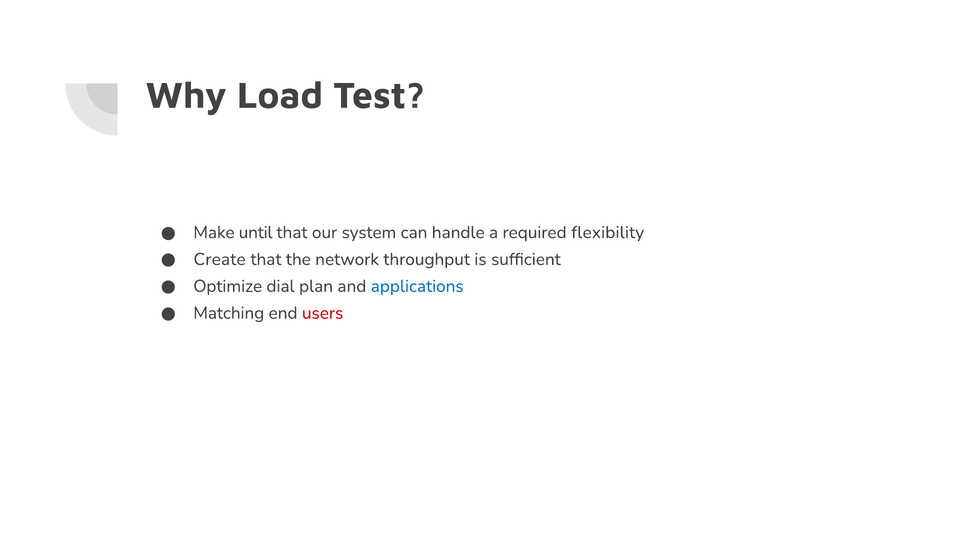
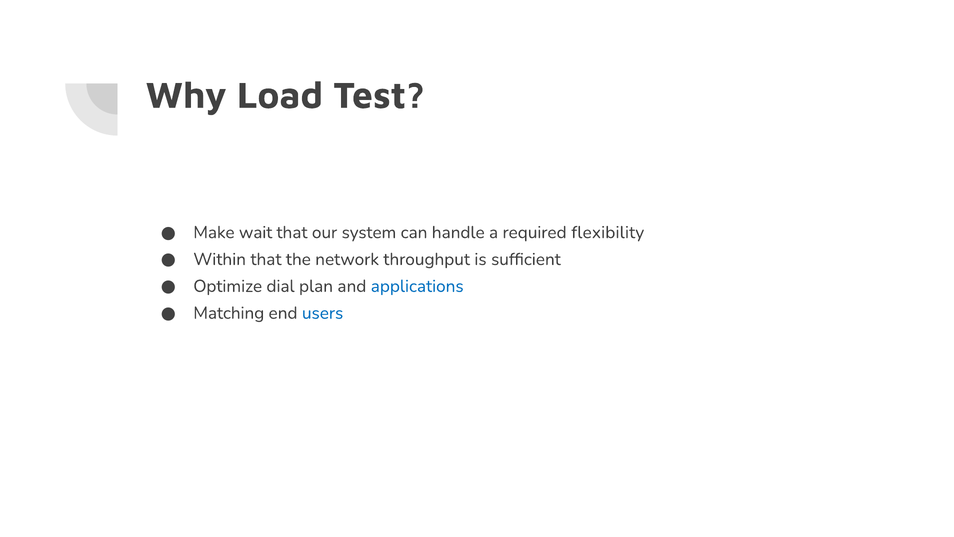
until: until -> wait
Create: Create -> Within
users colour: red -> blue
